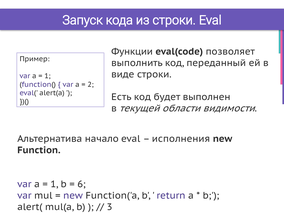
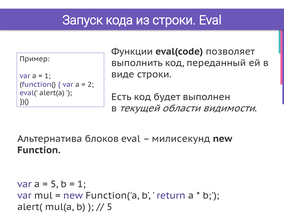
начало: начало -> блоков
исполнения: исполнения -> милисекунд
1 at (54, 184): 1 -> 5
6 at (82, 184): 6 -> 1
3 at (109, 207): 3 -> 5
